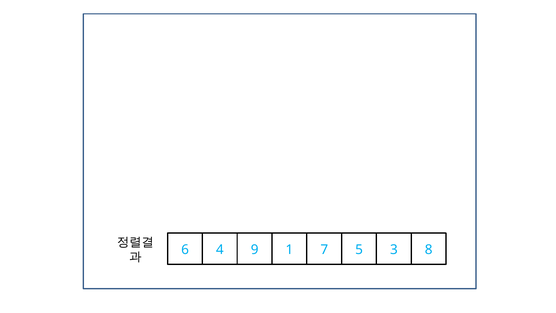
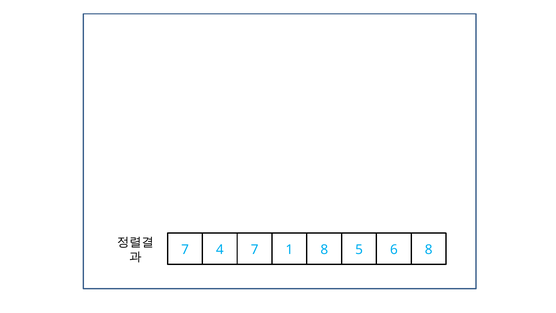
6 at (185, 249): 6 -> 7
4 9: 9 -> 7
1 7: 7 -> 8
3: 3 -> 6
